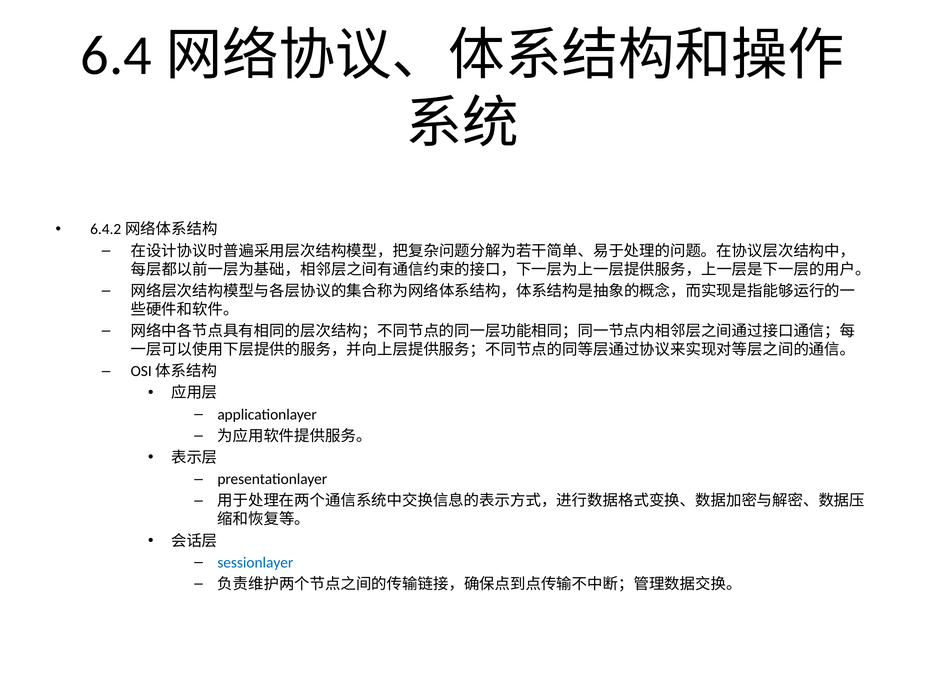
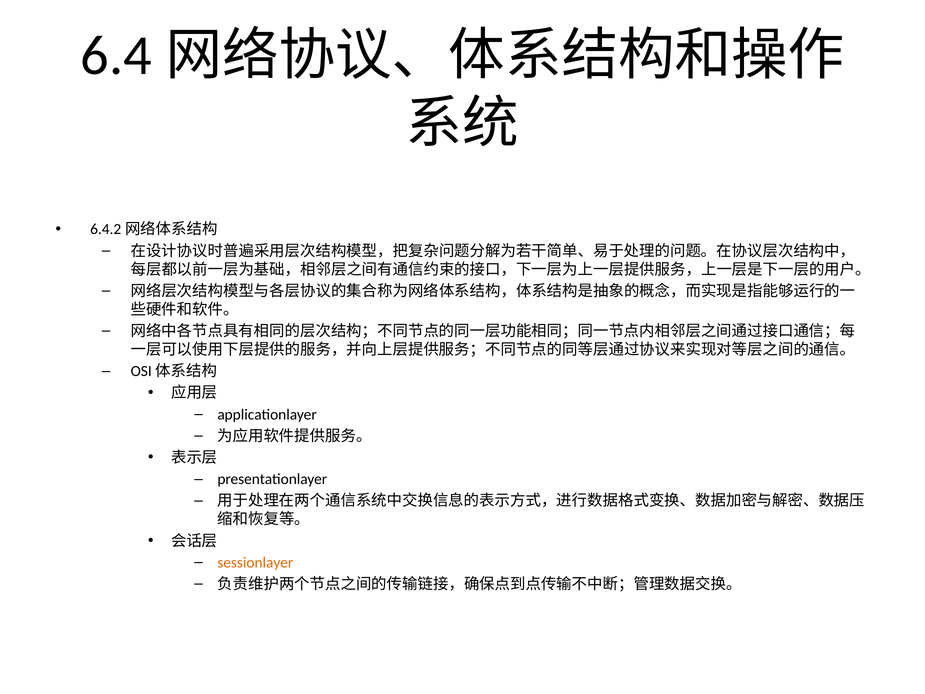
sessionlayer colour: blue -> orange
